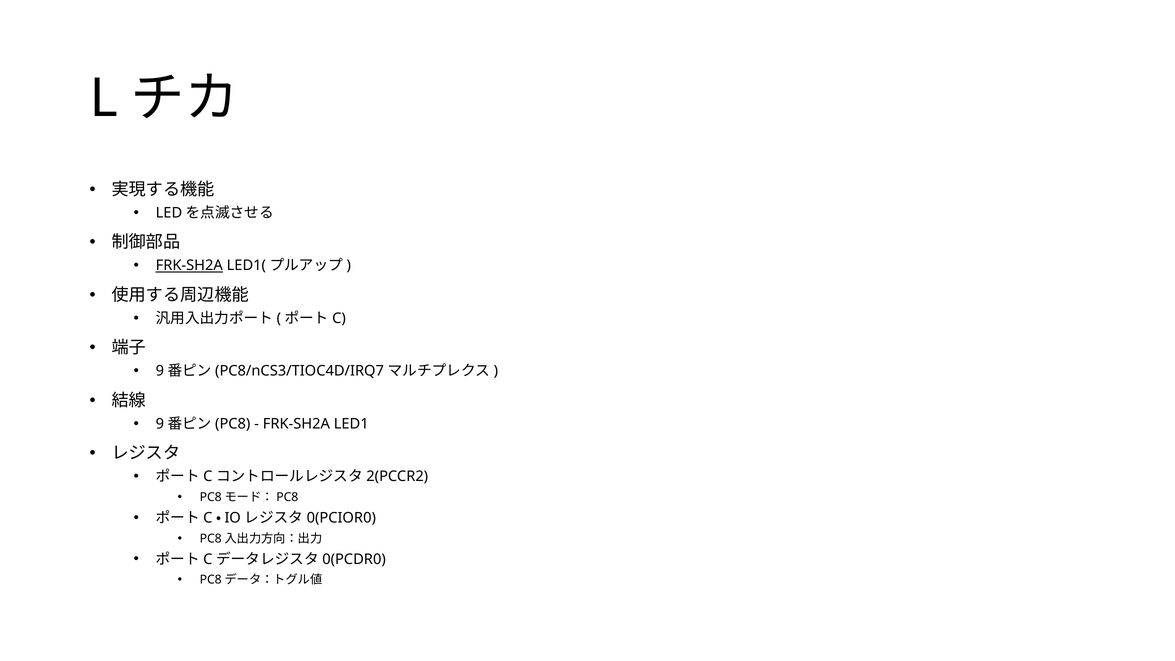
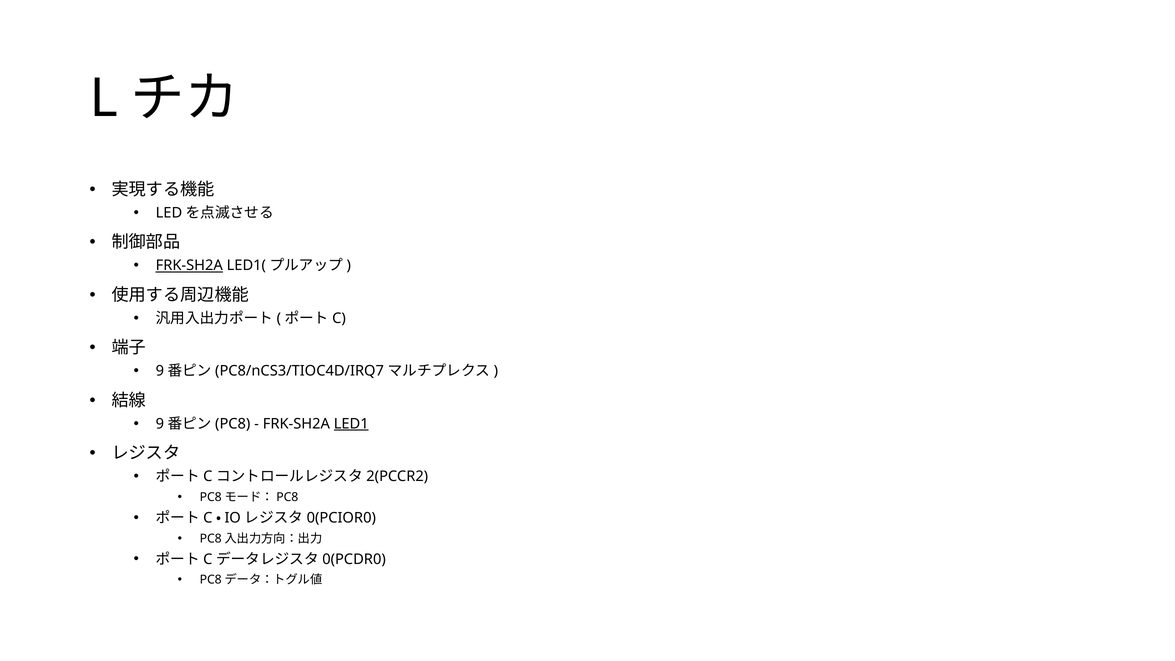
LED1 underline: none -> present
